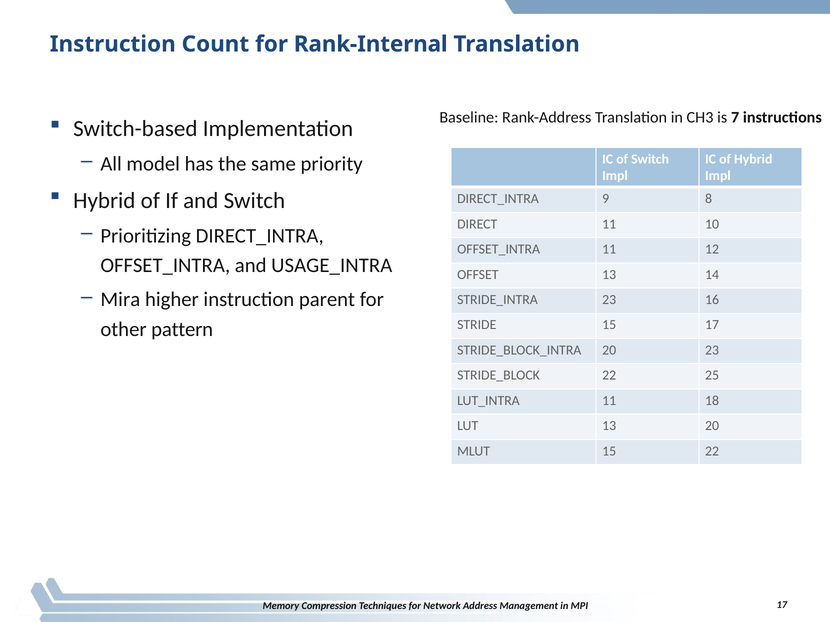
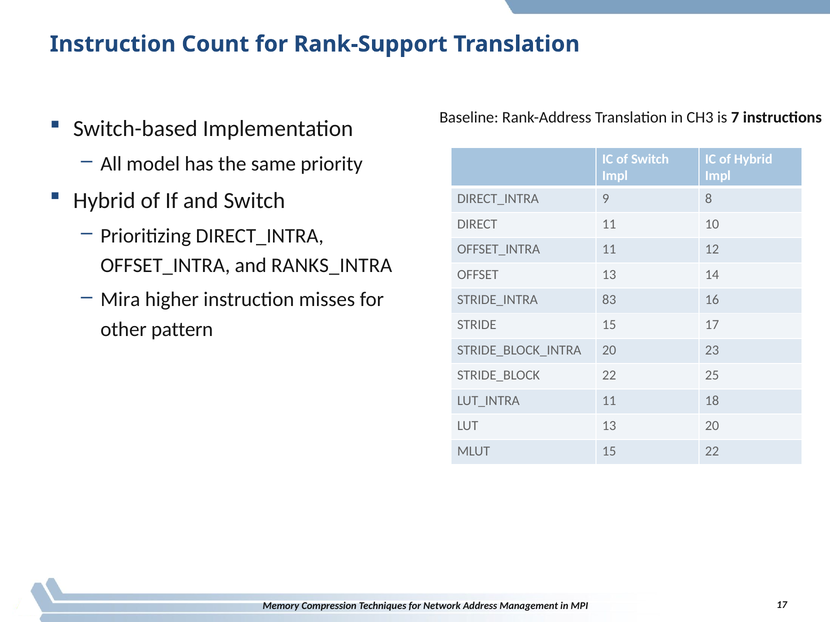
Rank-Internal: Rank-Internal -> Rank-Support
USAGE_INTRA: USAGE_INTRA -> RANKS_INTRA
parent: parent -> misses
STRIDE_INTRA 23: 23 -> 83
